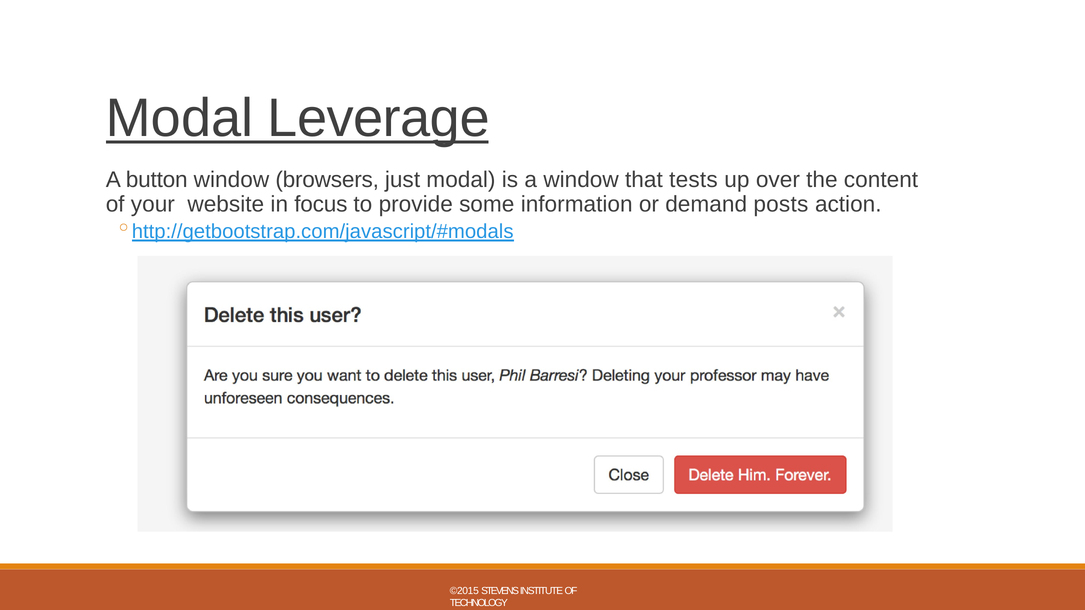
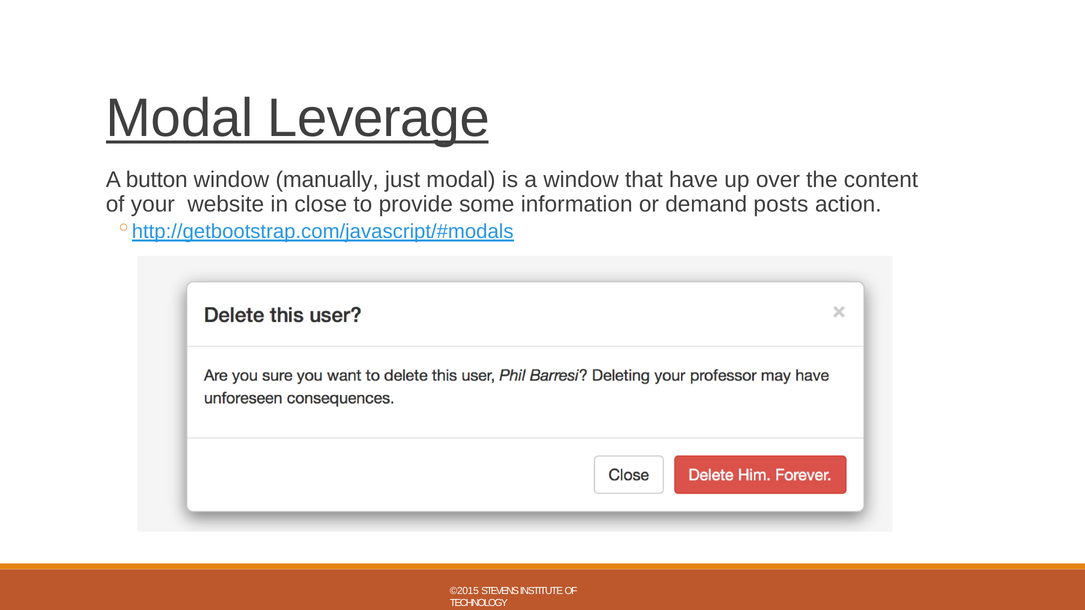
browsers: browsers -> manually
tests: tests -> have
focus: focus -> close
